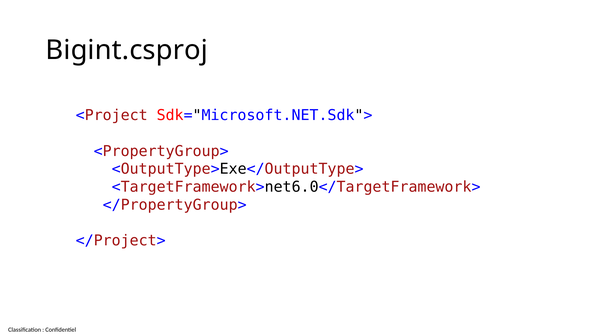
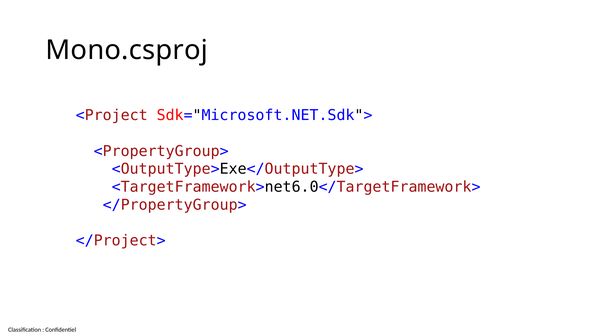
Bigint.csproj: Bigint.csproj -> Mono.csproj
